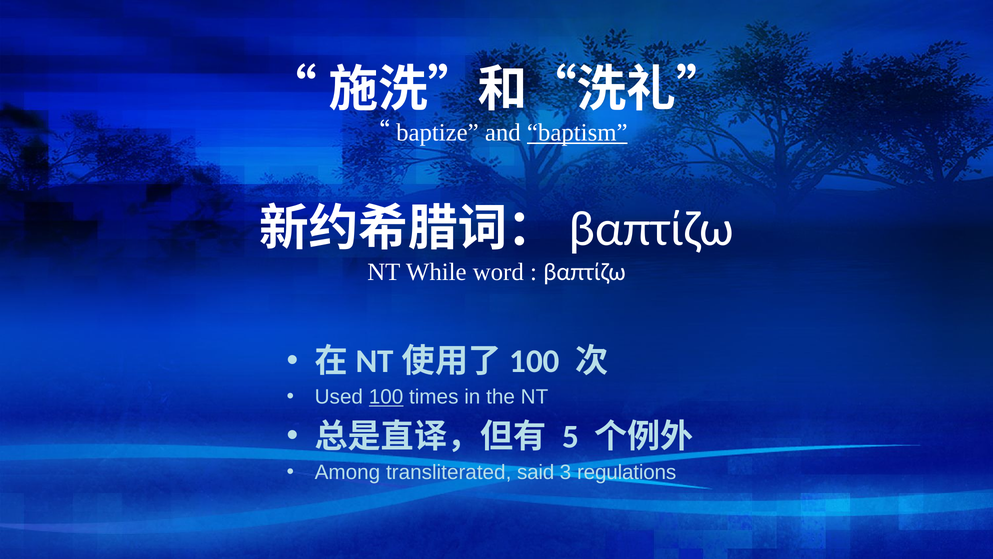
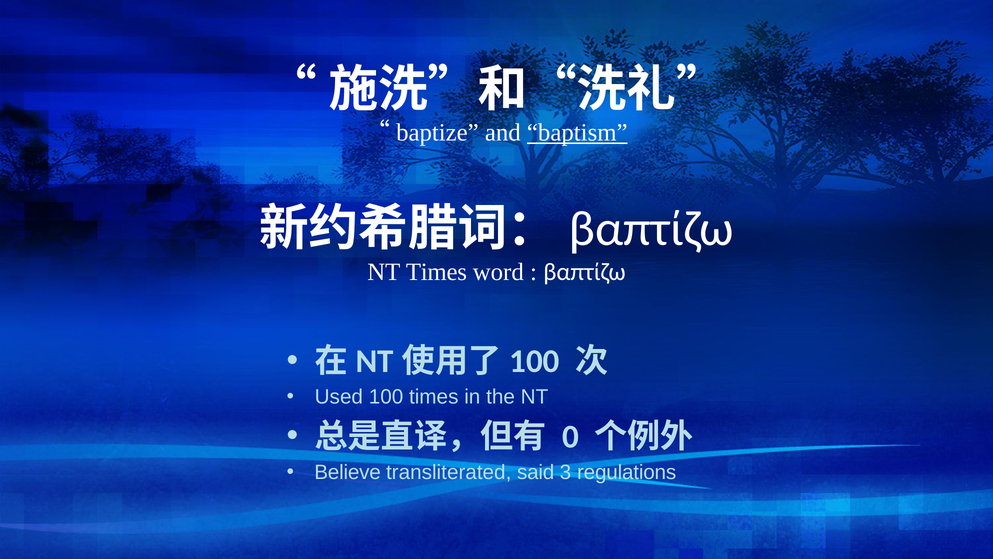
NT While: While -> Times
100 underline: present -> none
5: 5 -> 0
Among: Among -> Believe
